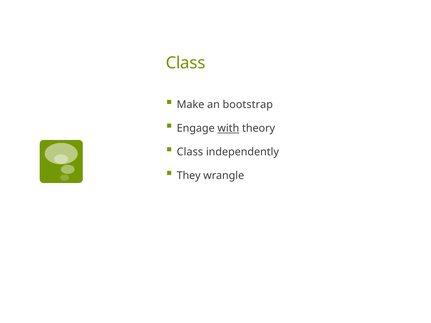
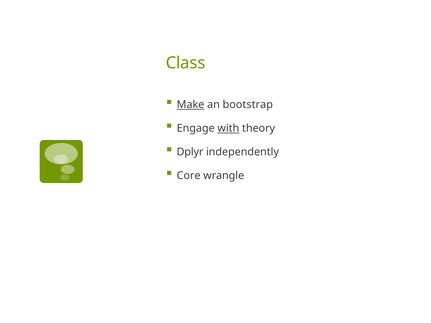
Make underline: none -> present
Class at (190, 152): Class -> Dplyr
They: They -> Core
